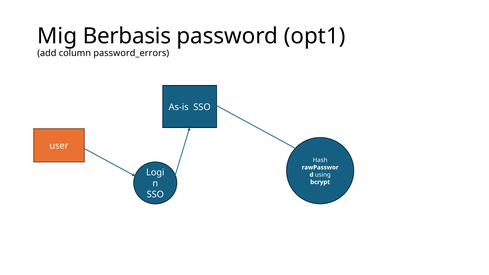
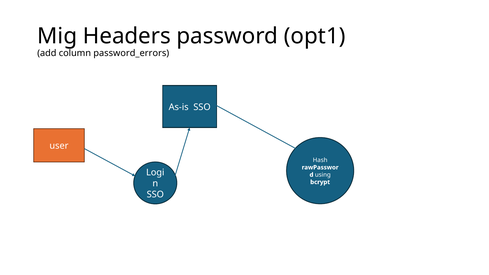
Berbasis: Berbasis -> Headers
